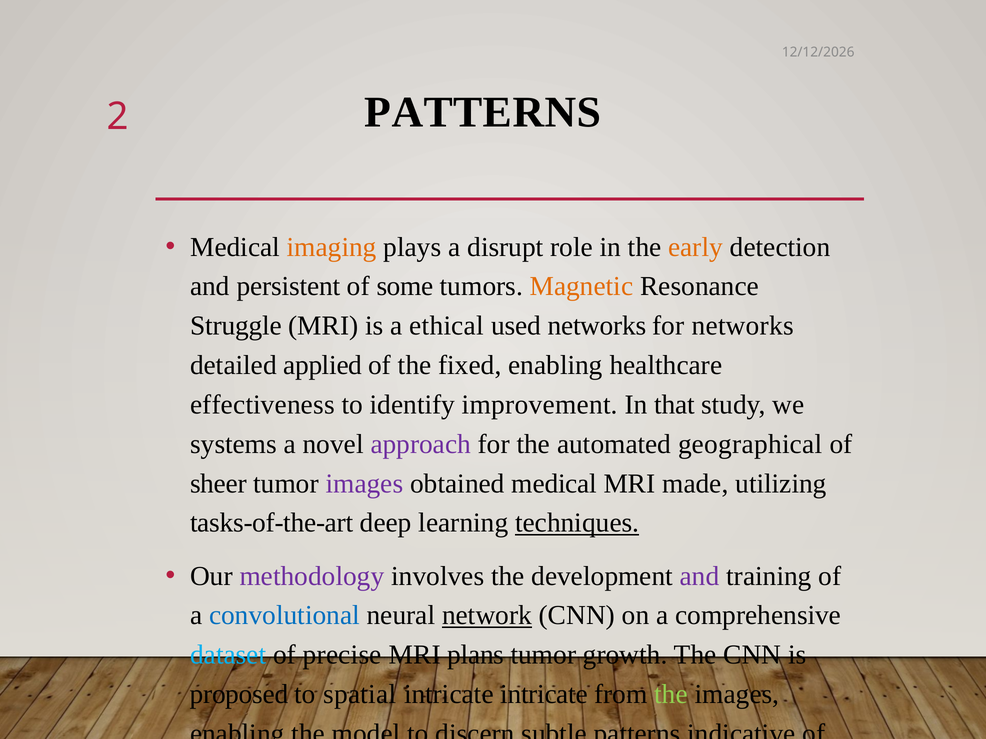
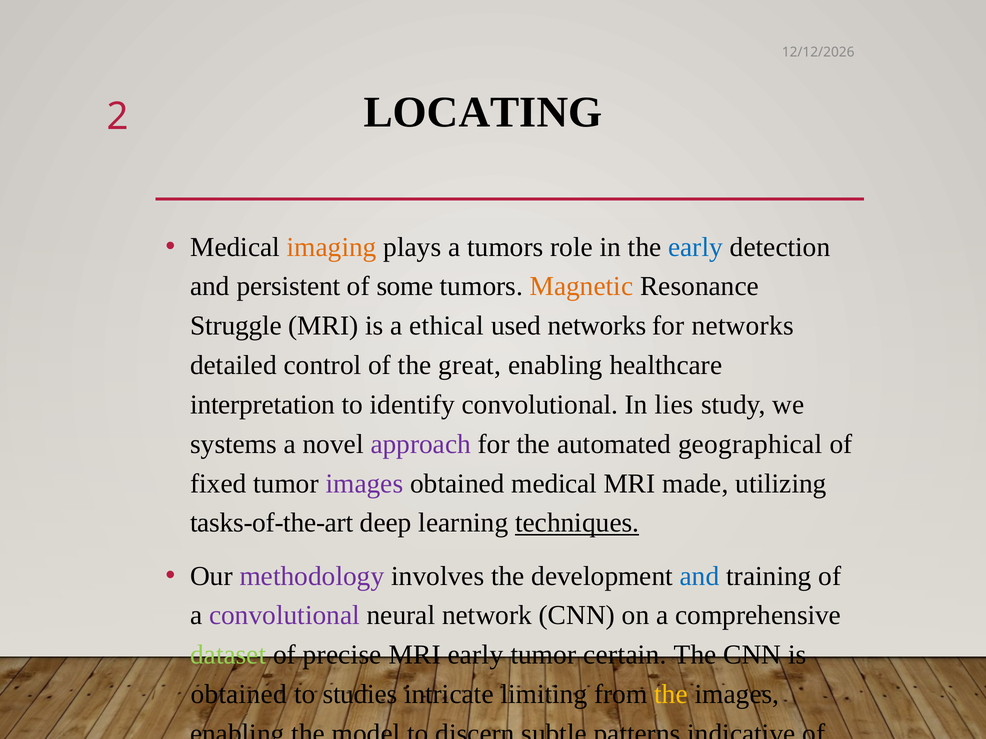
2 PATTERNS: PATTERNS -> LOCATING
a disrupt: disrupt -> tumors
early at (696, 247) colour: orange -> blue
applied: applied -> control
fixed: fixed -> great
effectiveness: effectiveness -> interpretation
identify improvement: improvement -> convolutional
that: that -> lies
sheer: sheer -> fixed
and at (700, 576) colour: purple -> blue
convolutional at (284, 616) colour: blue -> purple
network underline: present -> none
dataset colour: light blue -> light green
MRI plans: plans -> early
growth: growth -> certain
proposed at (239, 695): proposed -> obtained
spatial: spatial -> studies
intricate intricate: intricate -> limiting
the at (671, 695) colour: light green -> yellow
